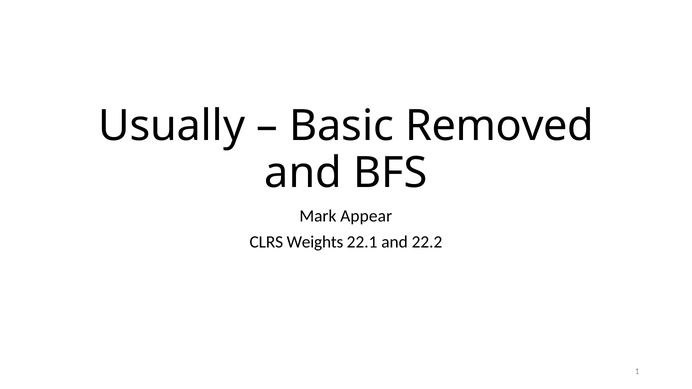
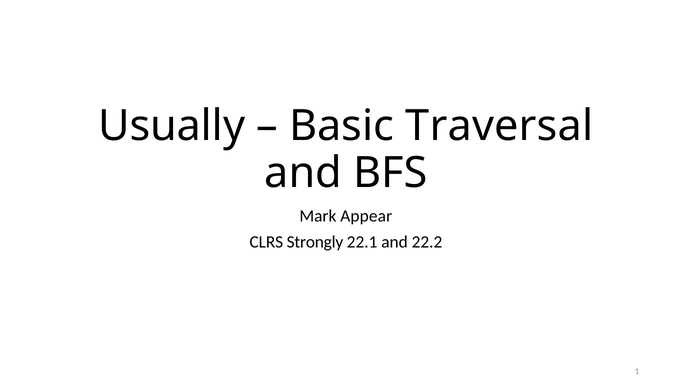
Removed: Removed -> Traversal
Weights: Weights -> Strongly
